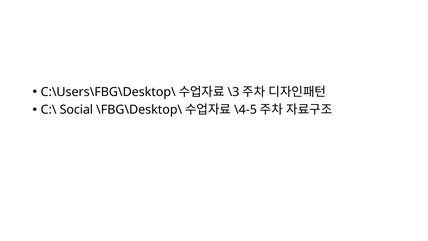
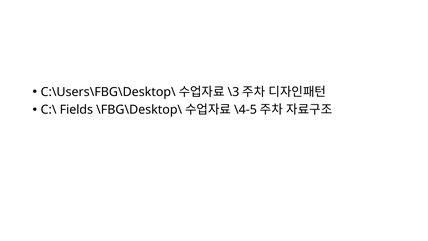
Social: Social -> Fields
